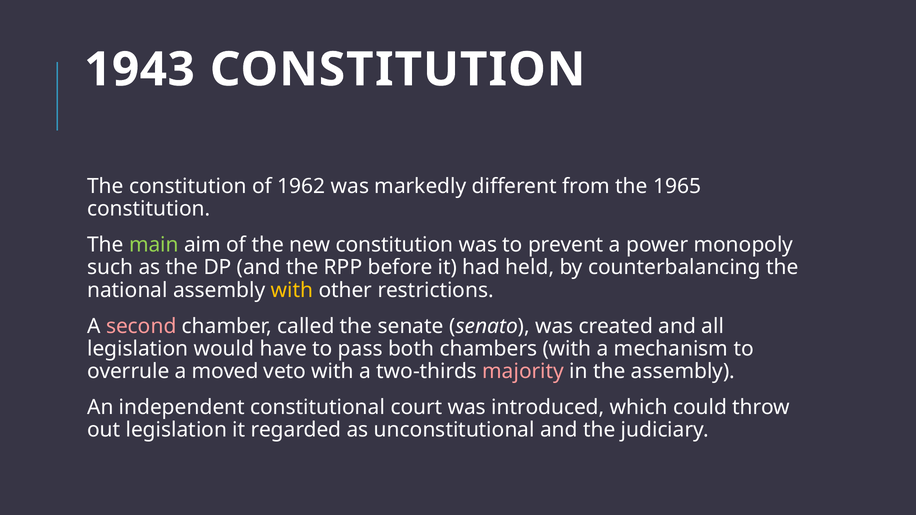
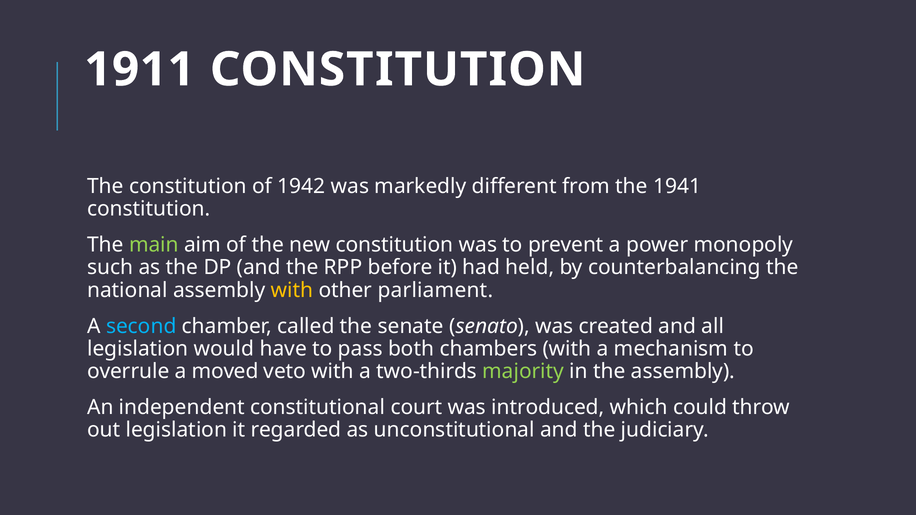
1943: 1943 -> 1911
1962: 1962 -> 1942
1965: 1965 -> 1941
restrictions: restrictions -> parliament
second colour: pink -> light blue
majority colour: pink -> light green
